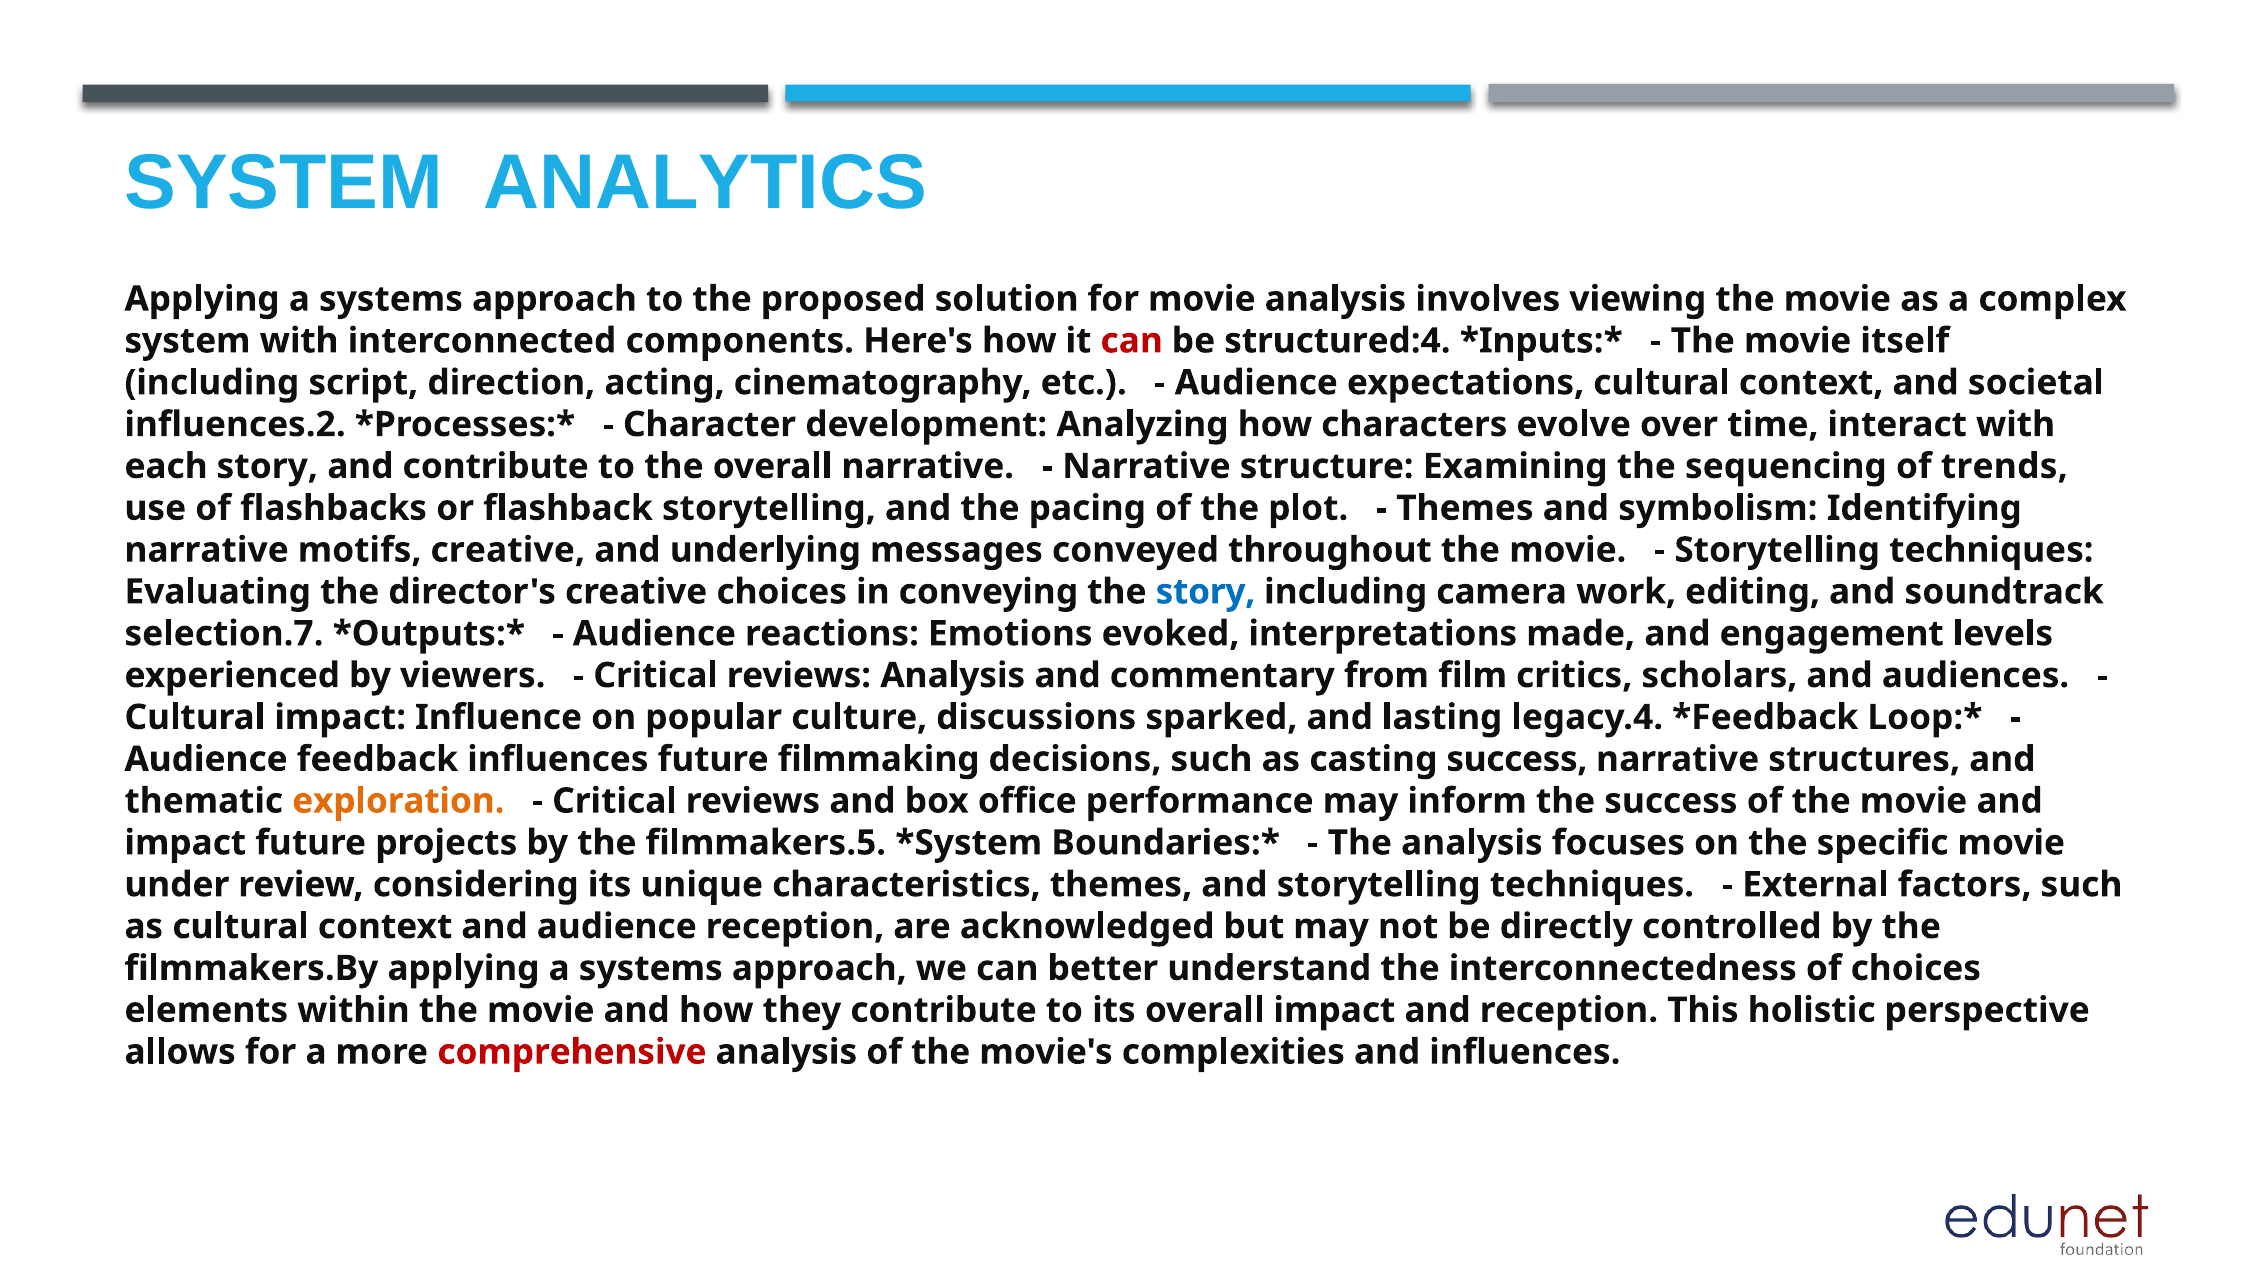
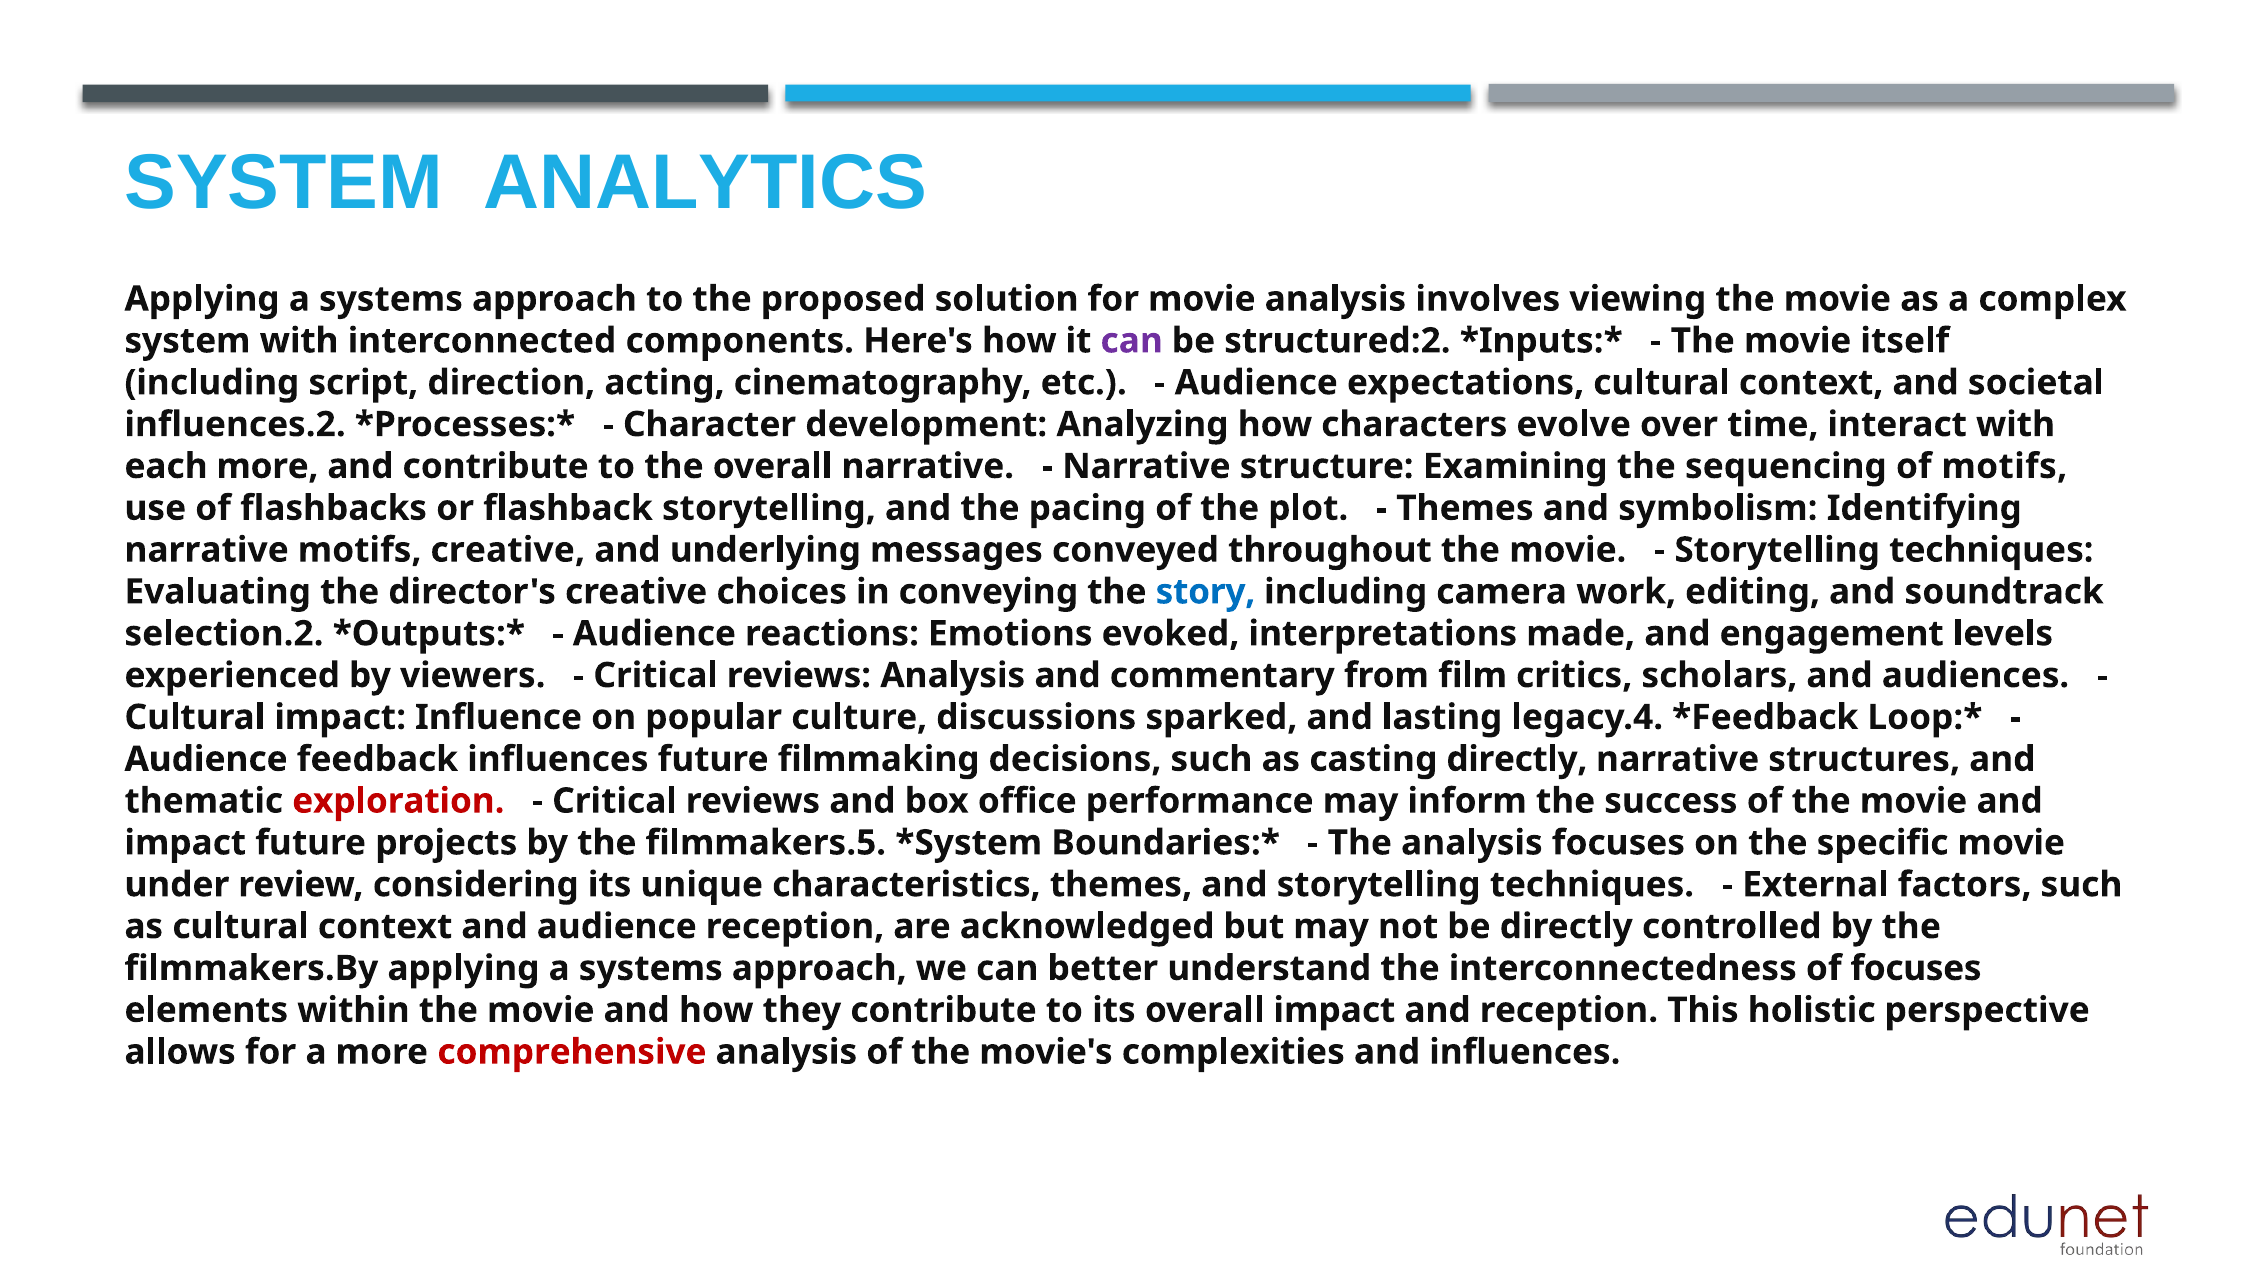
can at (1132, 341) colour: red -> purple
structured:4: structured:4 -> structured:2
each story: story -> more
of trends: trends -> motifs
selection.7: selection.7 -> selection.2
casting success: success -> directly
exploration colour: orange -> red
of choices: choices -> focuses
